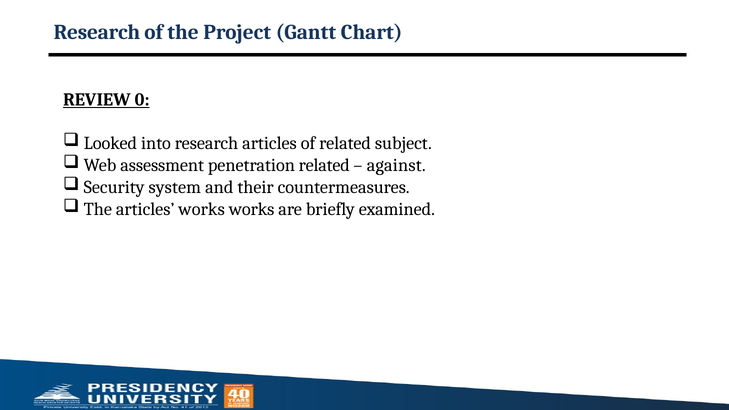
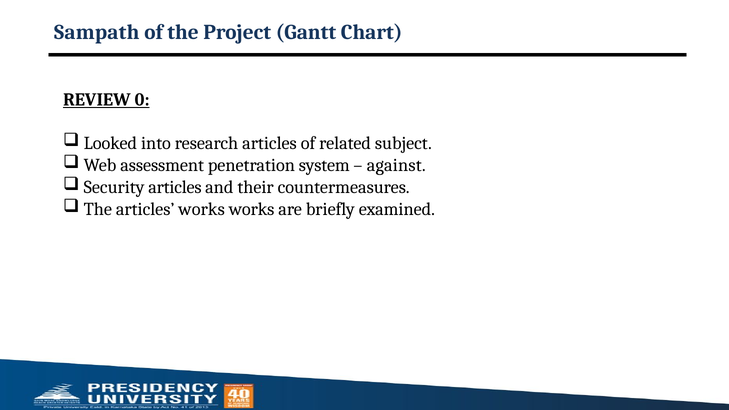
Research at (97, 32): Research -> Sampath
penetration related: related -> system
Security system: system -> articles
